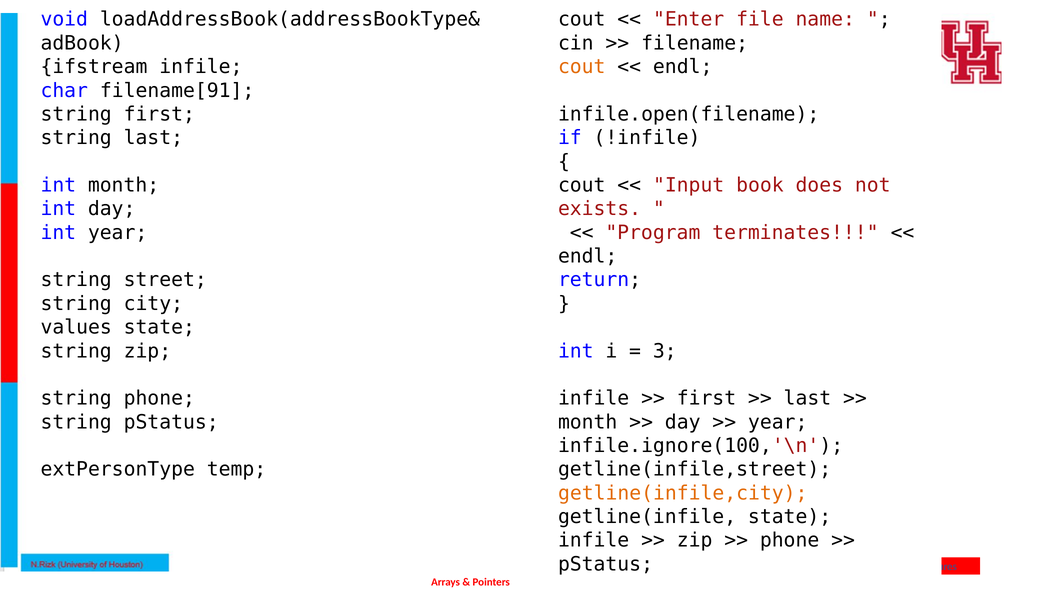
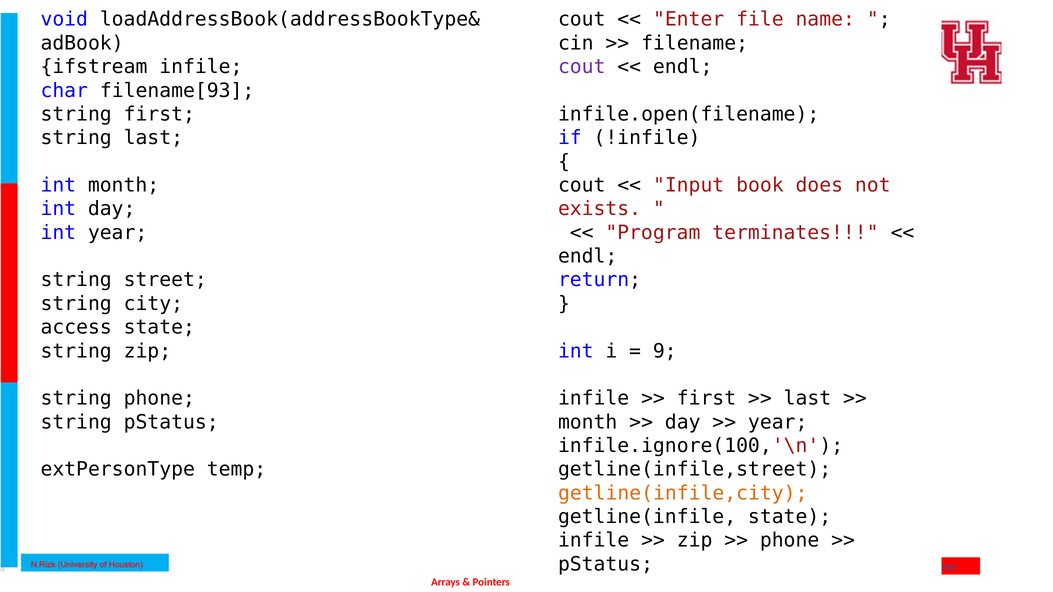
cout at (582, 67) colour: orange -> purple
filename[91: filename[91 -> filename[93
values: values -> access
3: 3 -> 9
